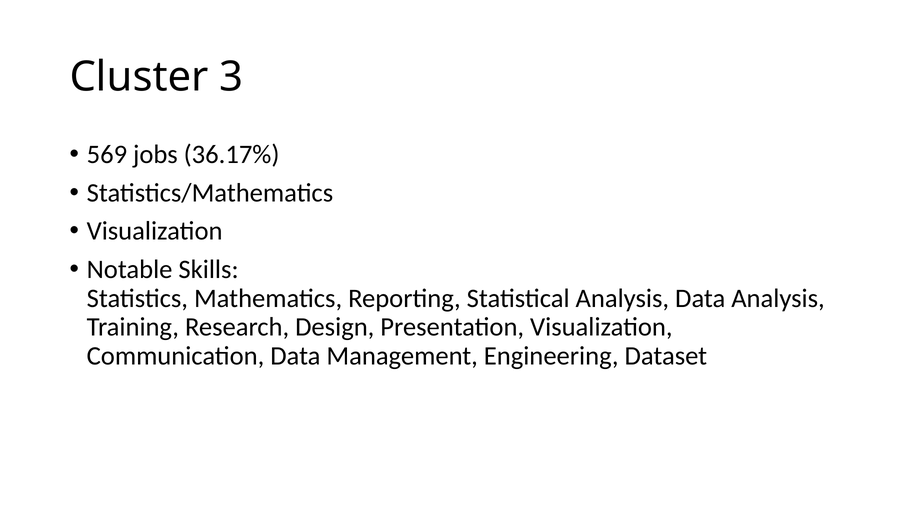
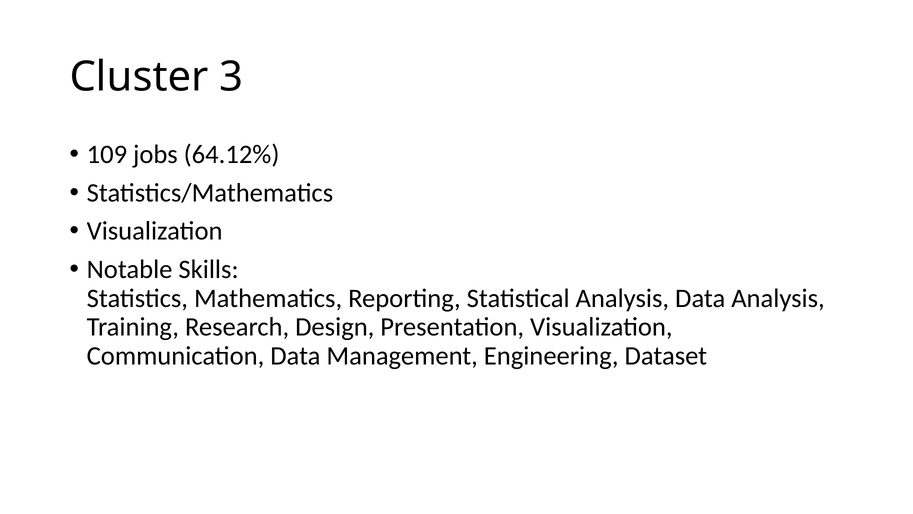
569: 569 -> 109
36.17%: 36.17% -> 64.12%
